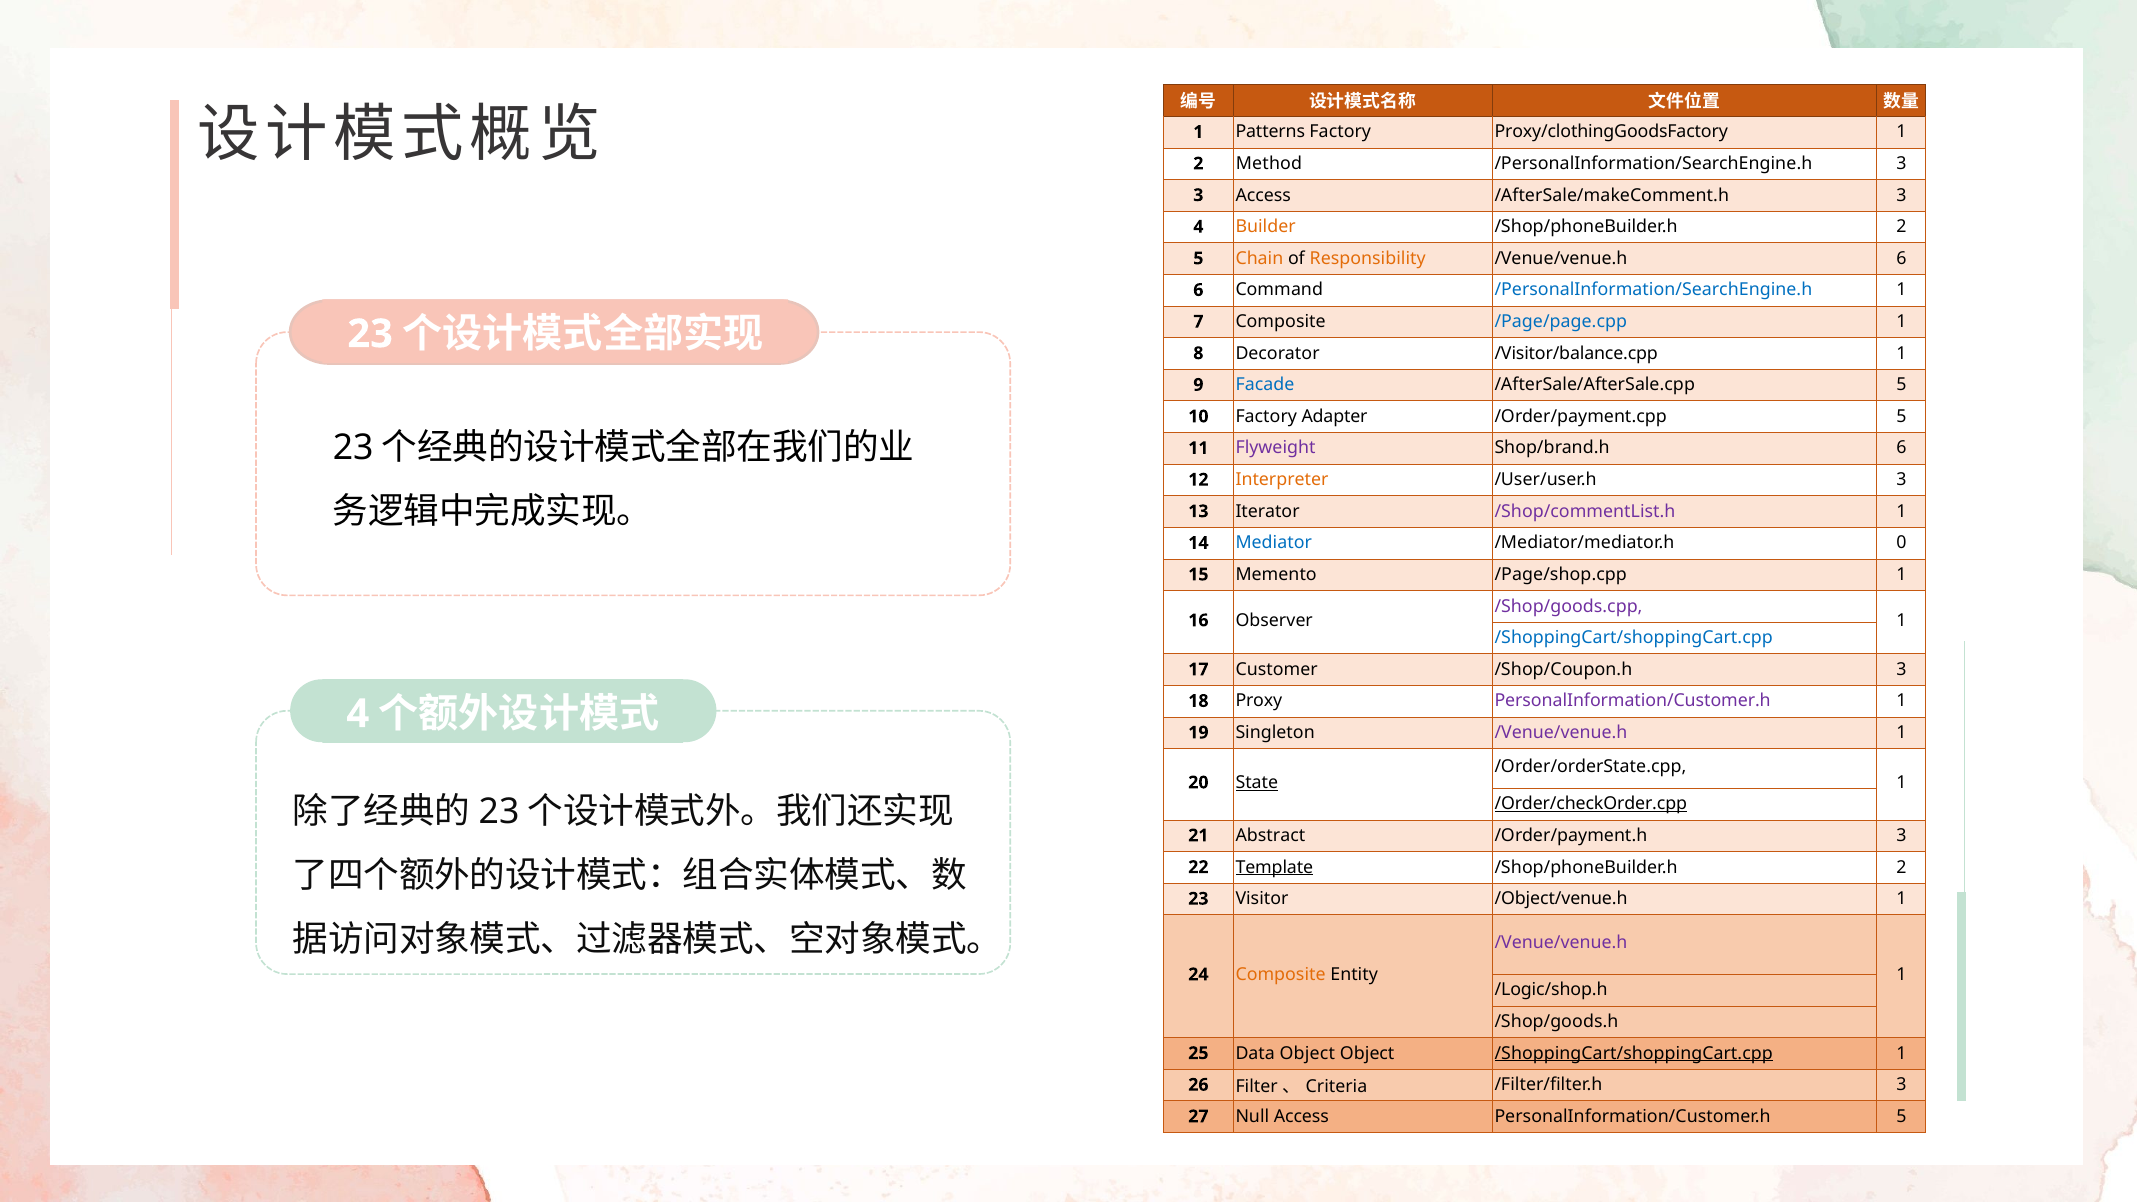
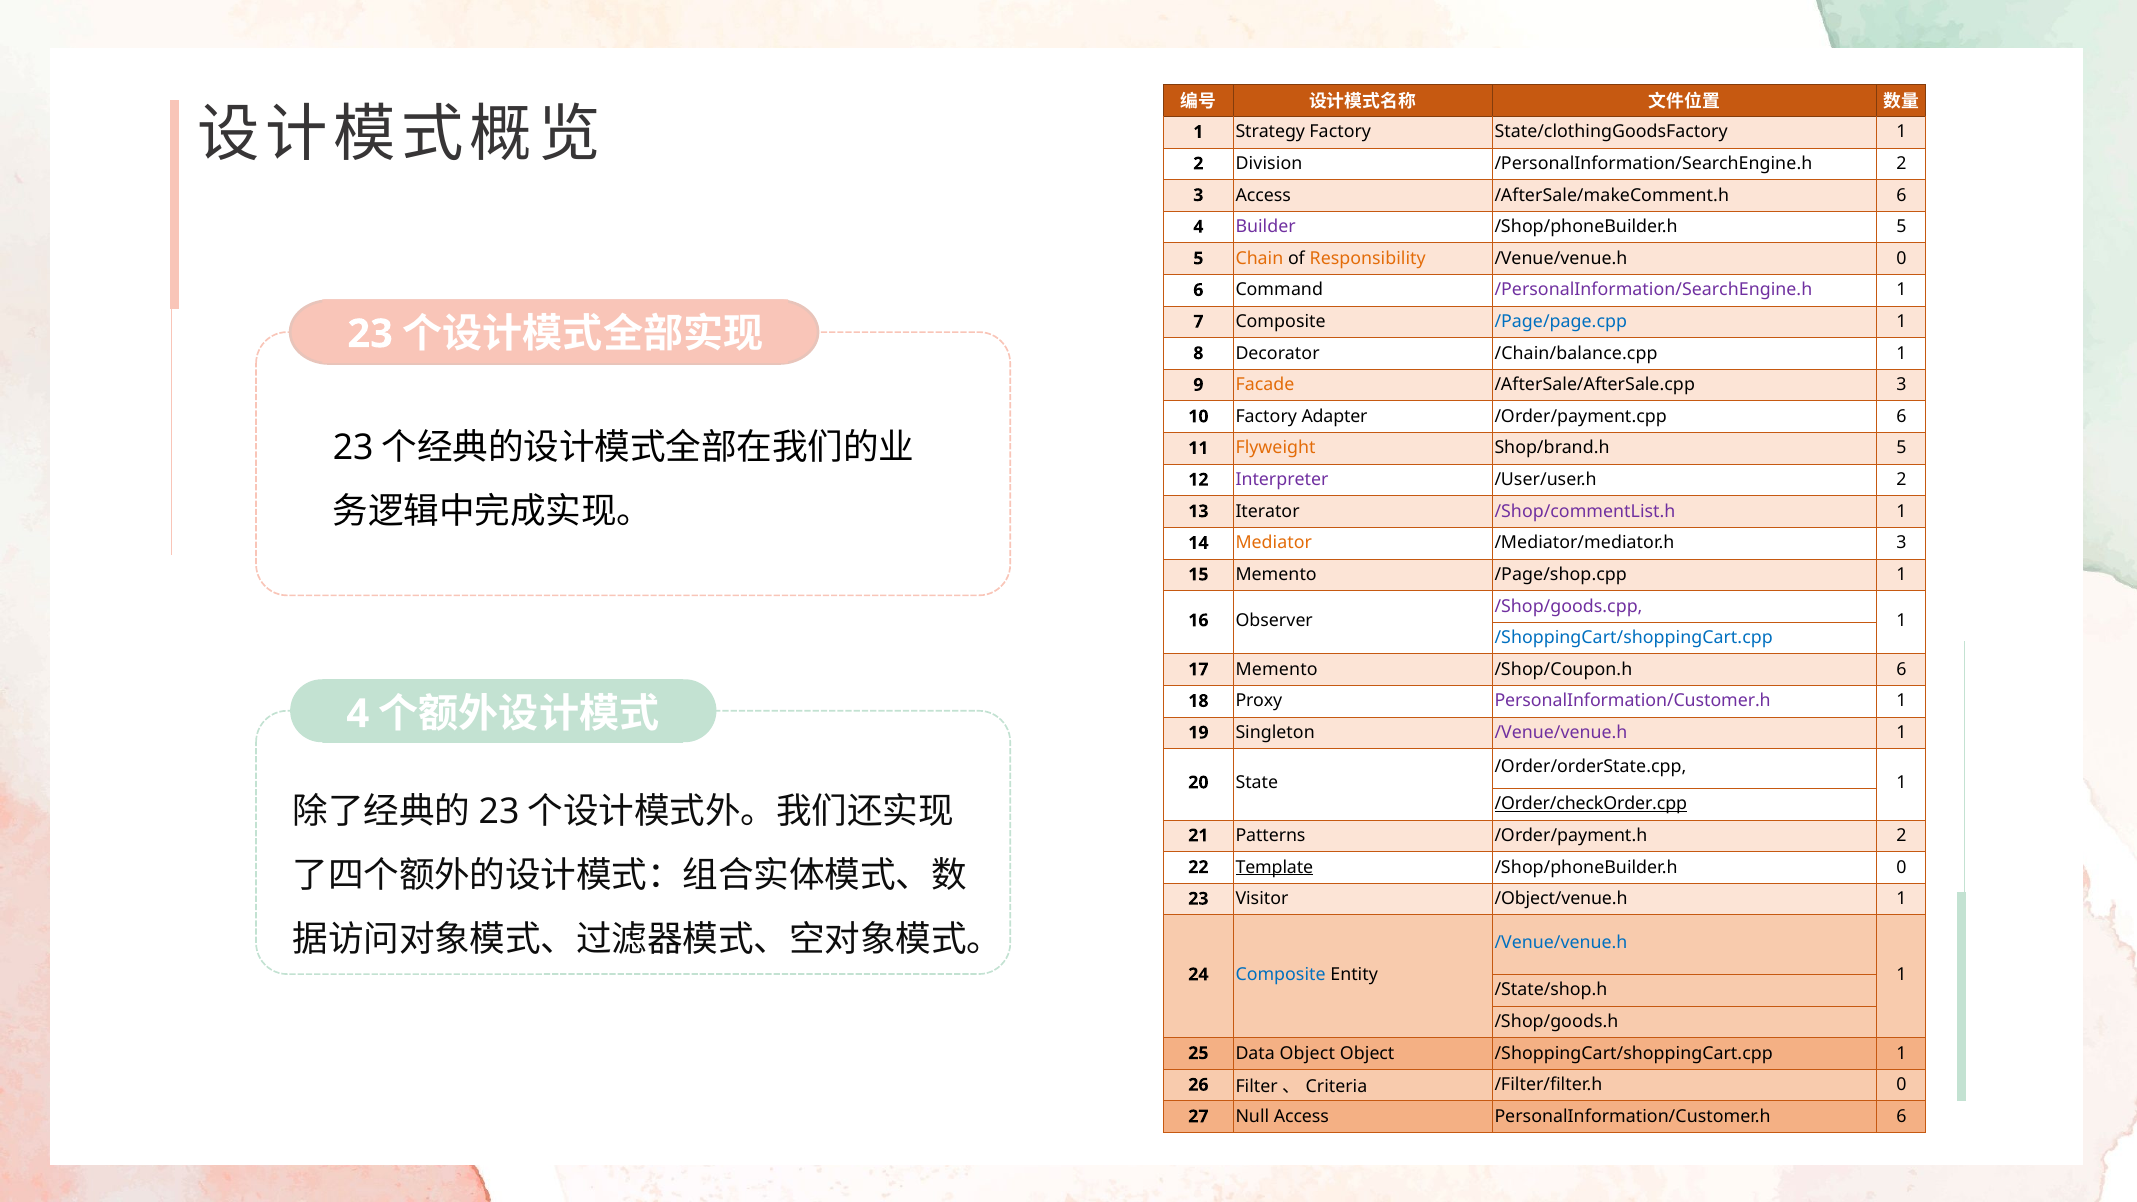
Patterns: Patterns -> Strategy
Proxy/clothingGoodsFactory: Proxy/clothingGoodsFactory -> State/clothingGoodsFactory
Method: Method -> Division
/PersonalInformation/SearchEngine.h 3: 3 -> 2
/AfterSale/makeComment.h 3: 3 -> 6
Builder colour: orange -> purple
2 at (1901, 227): 2 -> 5
/Venue/venue.h 6: 6 -> 0
/PersonalInformation/SearchEngine.h at (1653, 290) colour: blue -> purple
/Visitor/balance.cpp: /Visitor/balance.cpp -> /Chain/balance.cpp
Facade colour: blue -> orange
/AfterSale/AfterSale.cpp 5: 5 -> 3
/Order/payment.cpp 5: 5 -> 6
Flyweight colour: purple -> orange
Shop/brand.h 6: 6 -> 5
Interpreter colour: orange -> purple
/User/user.h 3: 3 -> 2
Mediator colour: blue -> orange
/Mediator/mediator.h 0: 0 -> 3
17 Customer: Customer -> Memento
/Shop/Coupon.h 3: 3 -> 6
State underline: present -> none
Abstract: Abstract -> Patterns
/Order/payment.h 3: 3 -> 2
2 at (1901, 867): 2 -> 0
/Venue/venue.h at (1561, 943) colour: purple -> blue
Composite at (1281, 975) colour: orange -> blue
/Logic/shop.h: /Logic/shop.h -> /State/shop.h
/ShoppingCart/shoppingCart.cpp at (1634, 1054) underline: present -> none
/Filter/filter.h 3: 3 -> 0
PersonalInformation/Customer.h 5: 5 -> 6
